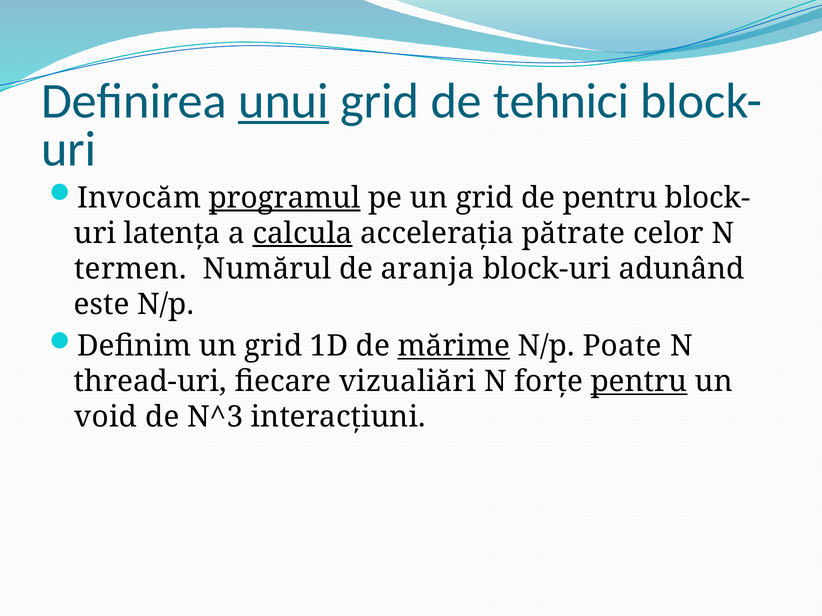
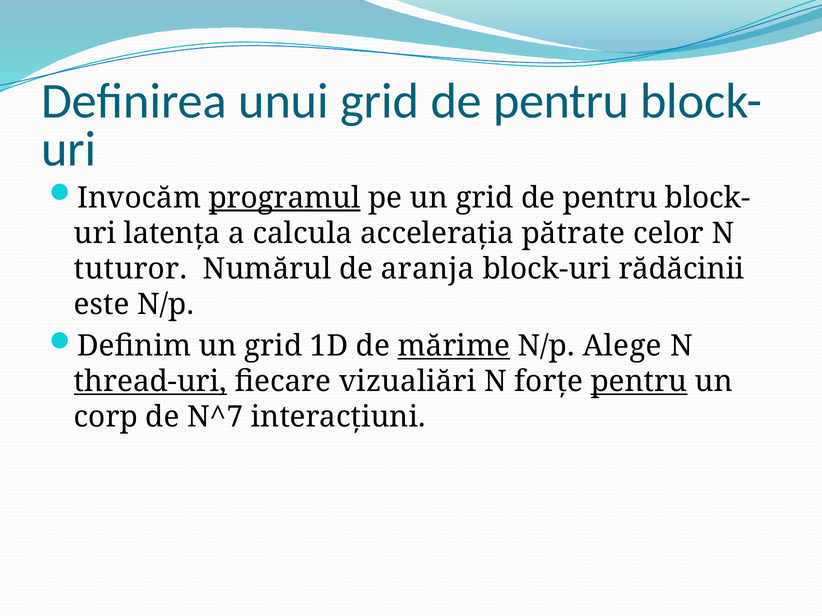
unui underline: present -> none
tehnici at (561, 101): tehnici -> pentru
calcula underline: present -> none
termen: termen -> tuturor
adunând: adunând -> rădăcinii
Poate: Poate -> Alege
thread-uri underline: none -> present
void: void -> corp
N^3: N^3 -> N^7
